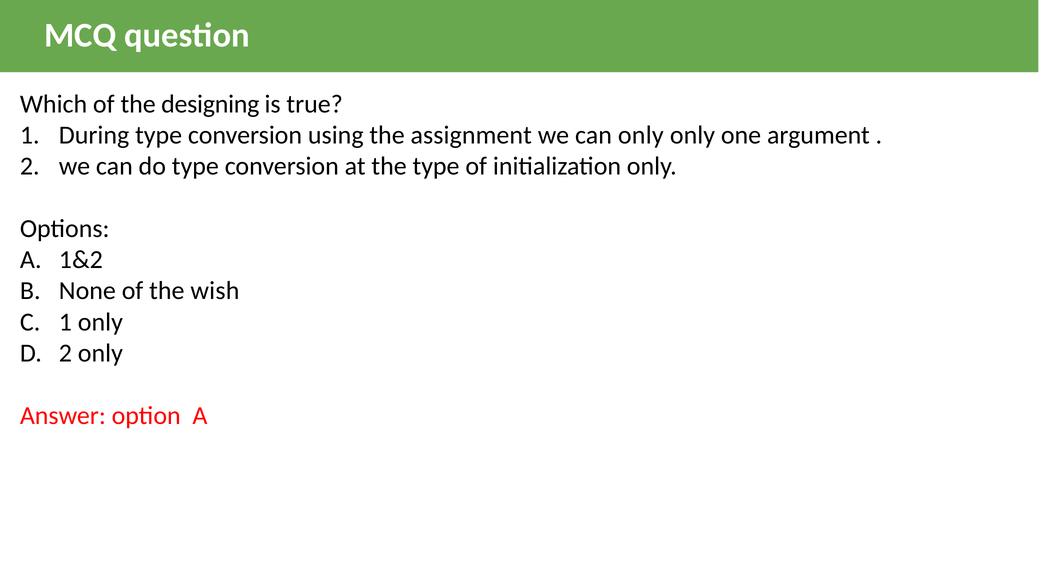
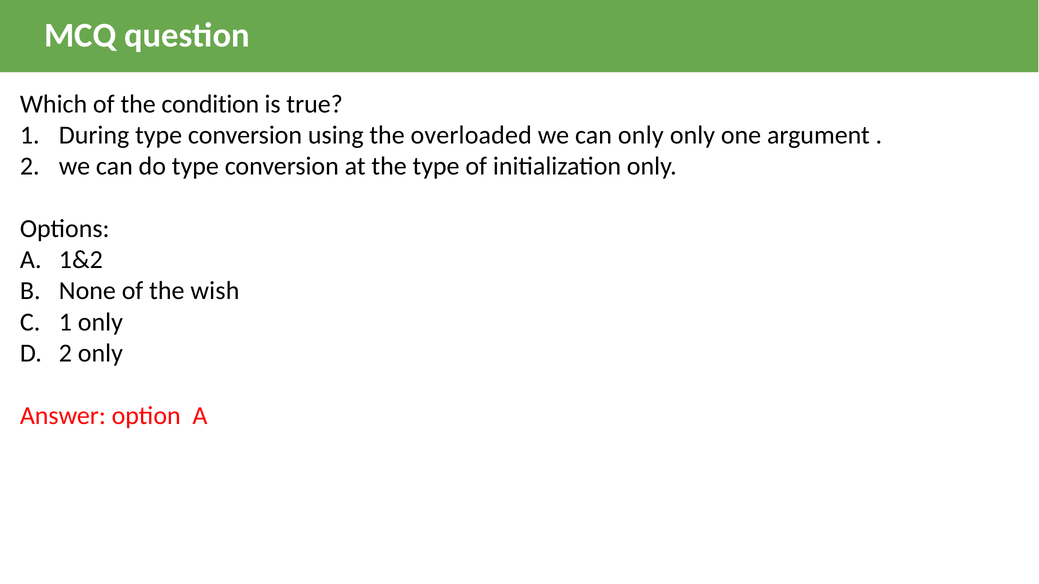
designing: designing -> condition
assignment: assignment -> overloaded
